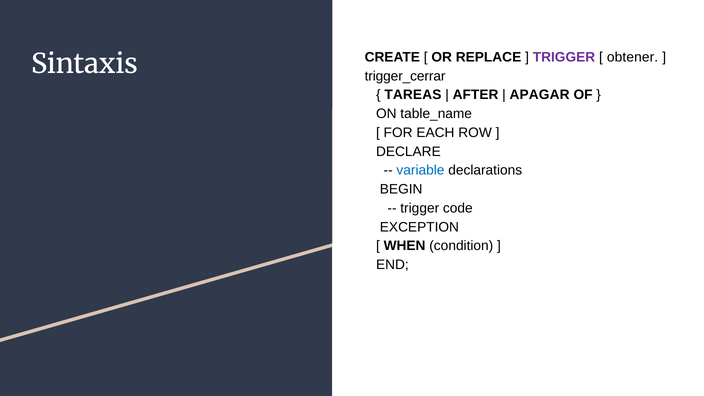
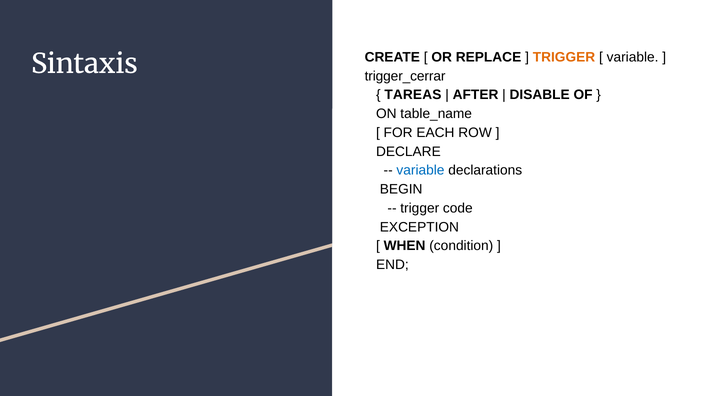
TRIGGER at (564, 57) colour: purple -> orange
obtener at (633, 57): obtener -> variable
APAGAR: APAGAR -> DISABLE
